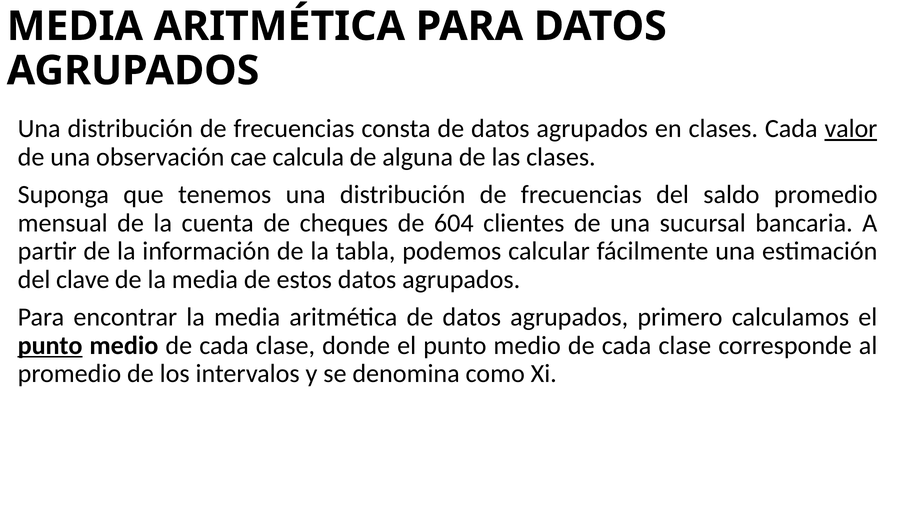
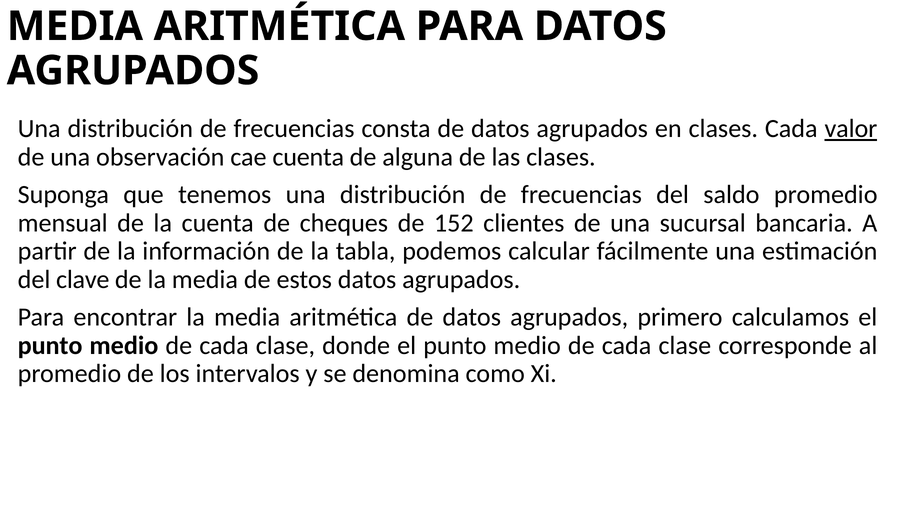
cae calcula: calcula -> cuenta
604: 604 -> 152
punto at (50, 345) underline: present -> none
